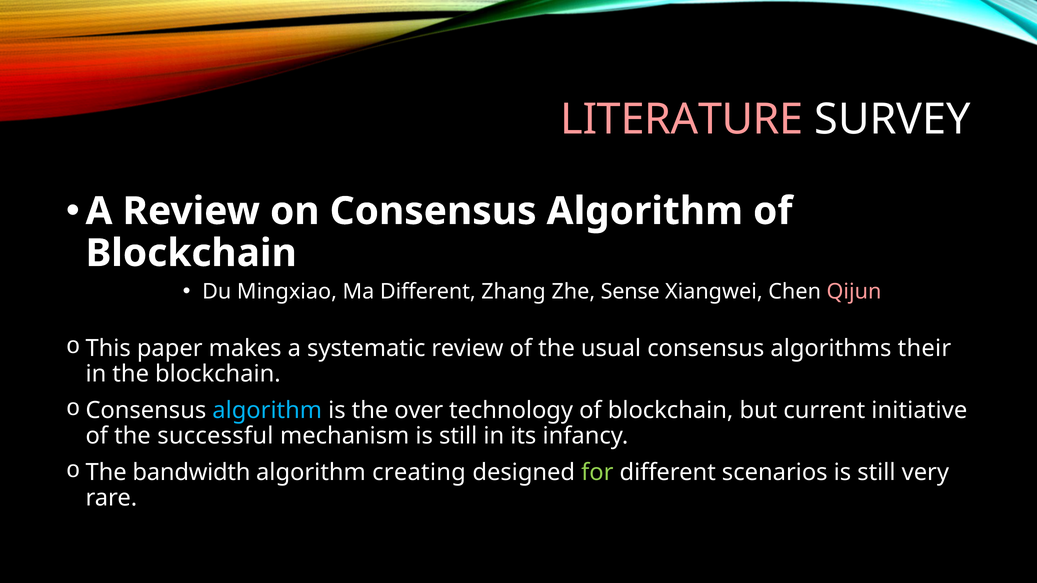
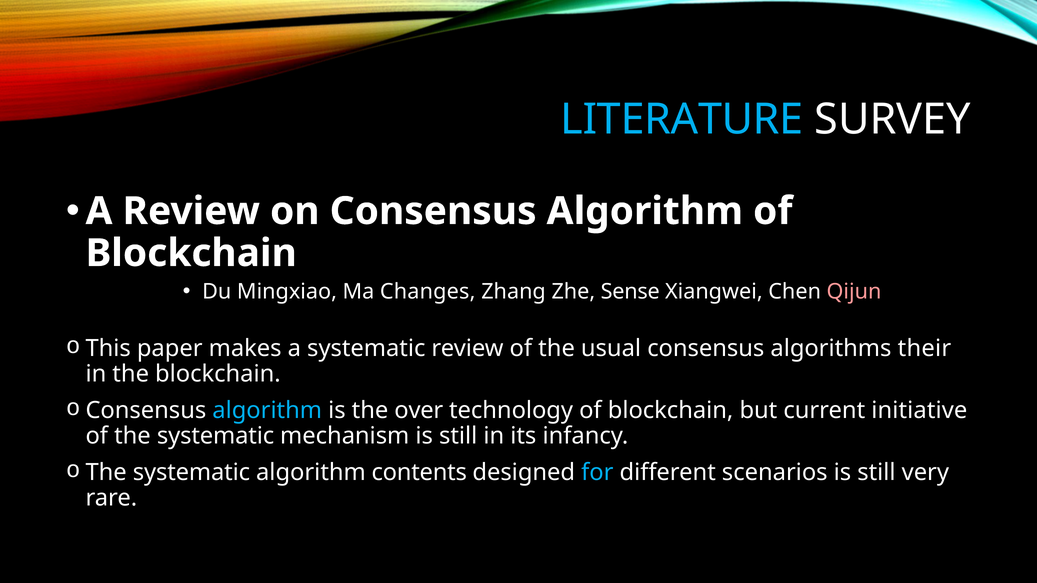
LITERATURE colour: pink -> light blue
Ma Different: Different -> Changes
of the successful: successful -> systematic
bandwidth at (191, 473): bandwidth -> systematic
creating: creating -> contents
for colour: light green -> light blue
